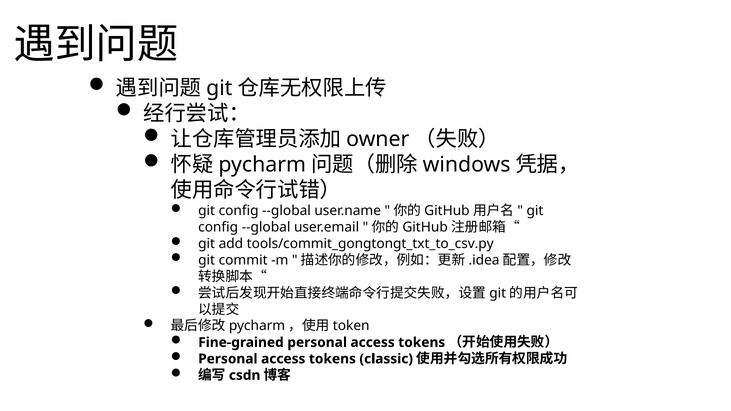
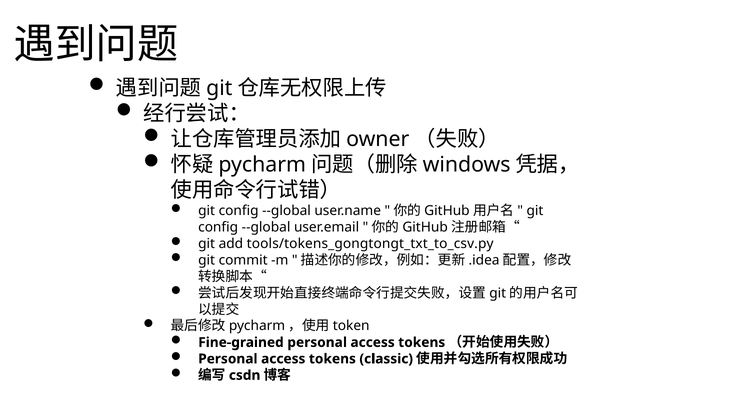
tools/commit_gongtongt_txt_to_csv.py: tools/commit_gongtongt_txt_to_csv.py -> tools/tokens_gongtongt_txt_to_csv.py
